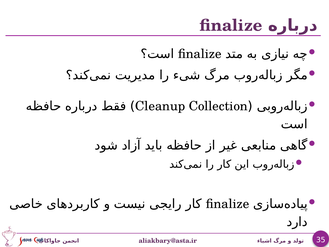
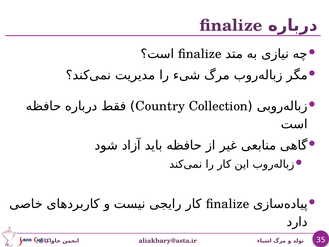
Cleanup: Cleanup -> Country
